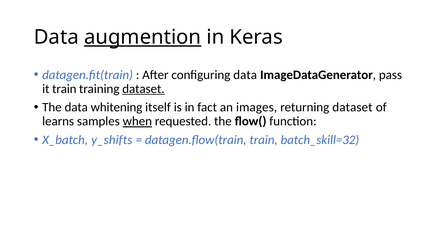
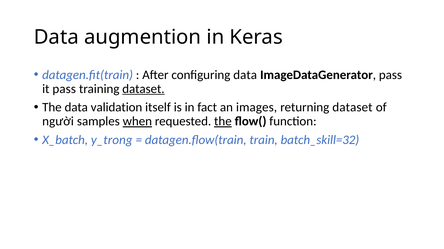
augmention underline: present -> none
it train: train -> pass
whitening: whitening -> validation
learns: learns -> người
the at (223, 122) underline: none -> present
y_shifts: y_shifts -> y_trong
